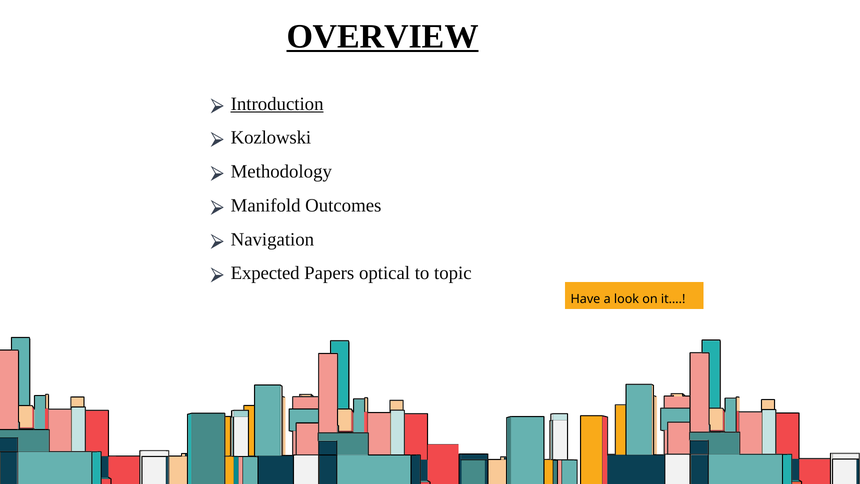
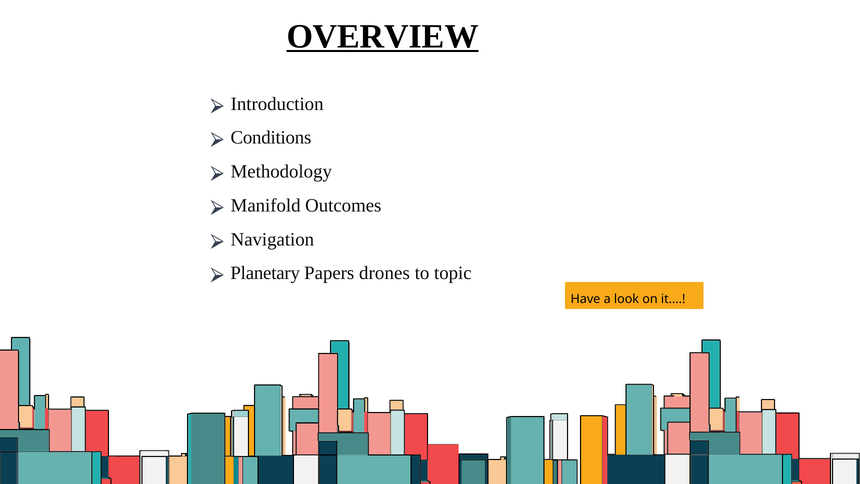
Introduction underline: present -> none
Kozlowski: Kozlowski -> Conditions
Expected: Expected -> Planetary
optical: optical -> drones
